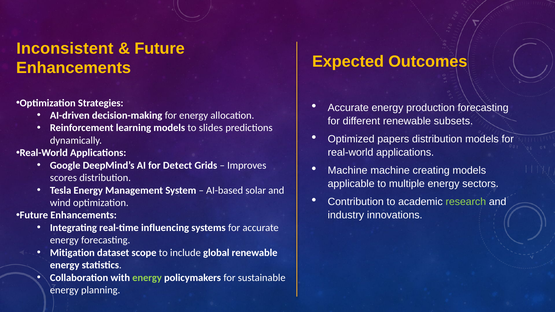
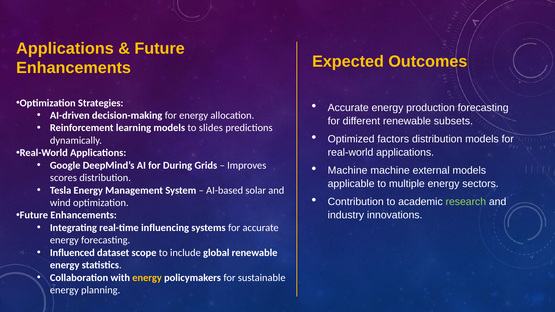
Inconsistent at (65, 49): Inconsistent -> Applications
papers: papers -> factors
Detect: Detect -> During
creating: creating -> external
Mitigation: Mitigation -> Influenced
energy at (147, 278) colour: light green -> yellow
